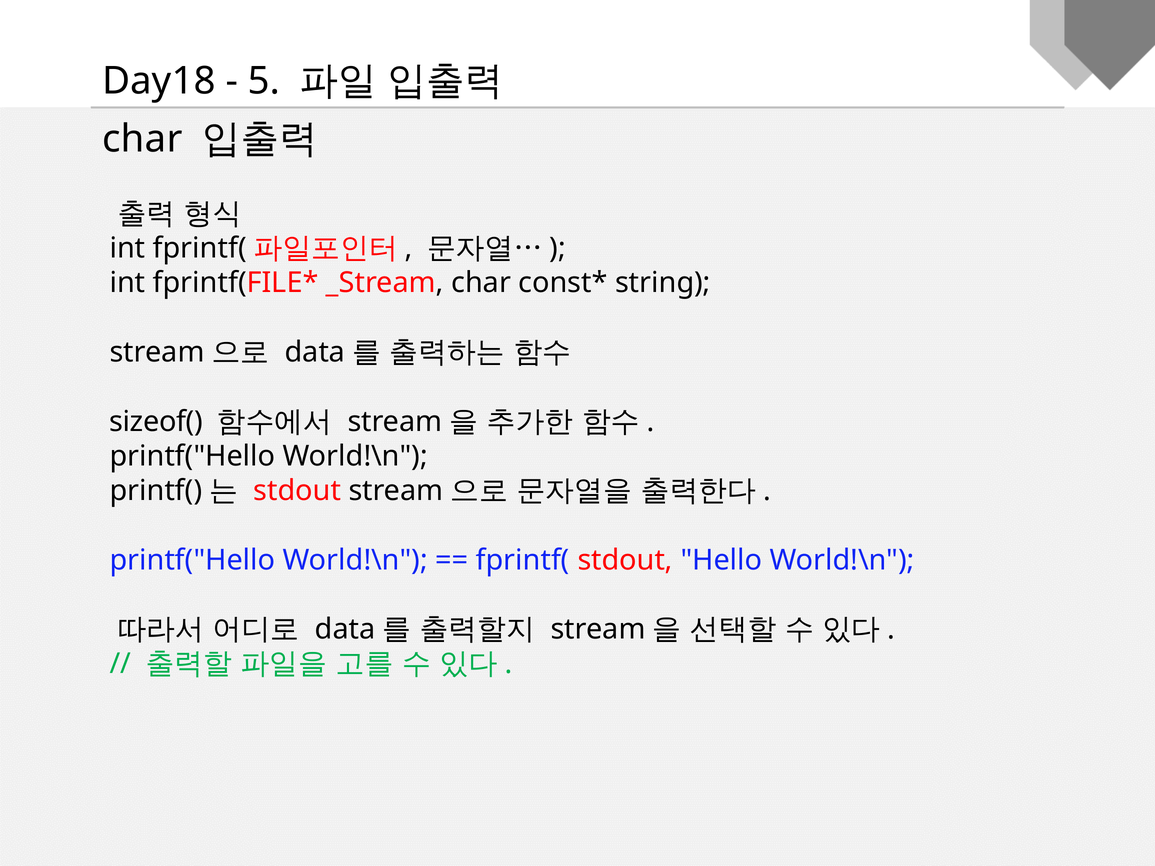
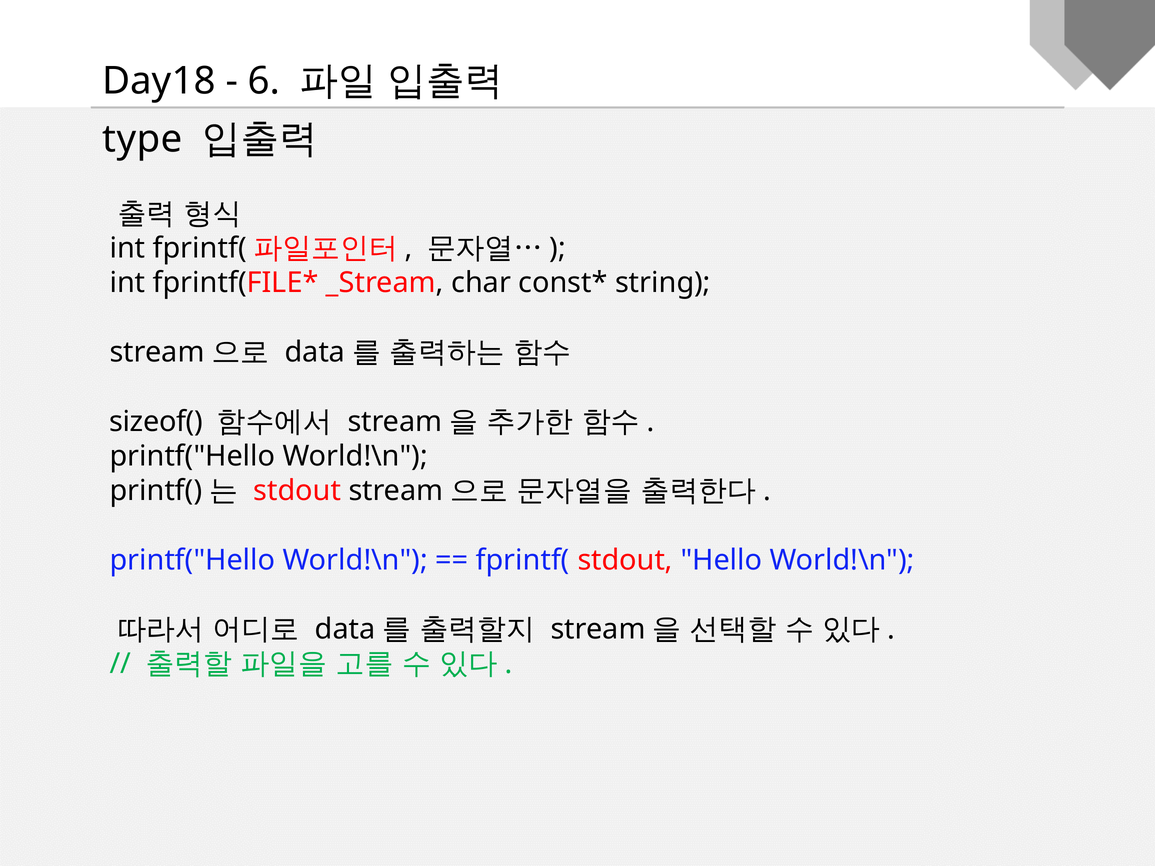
5: 5 -> 6
char at (142, 139): char -> type
